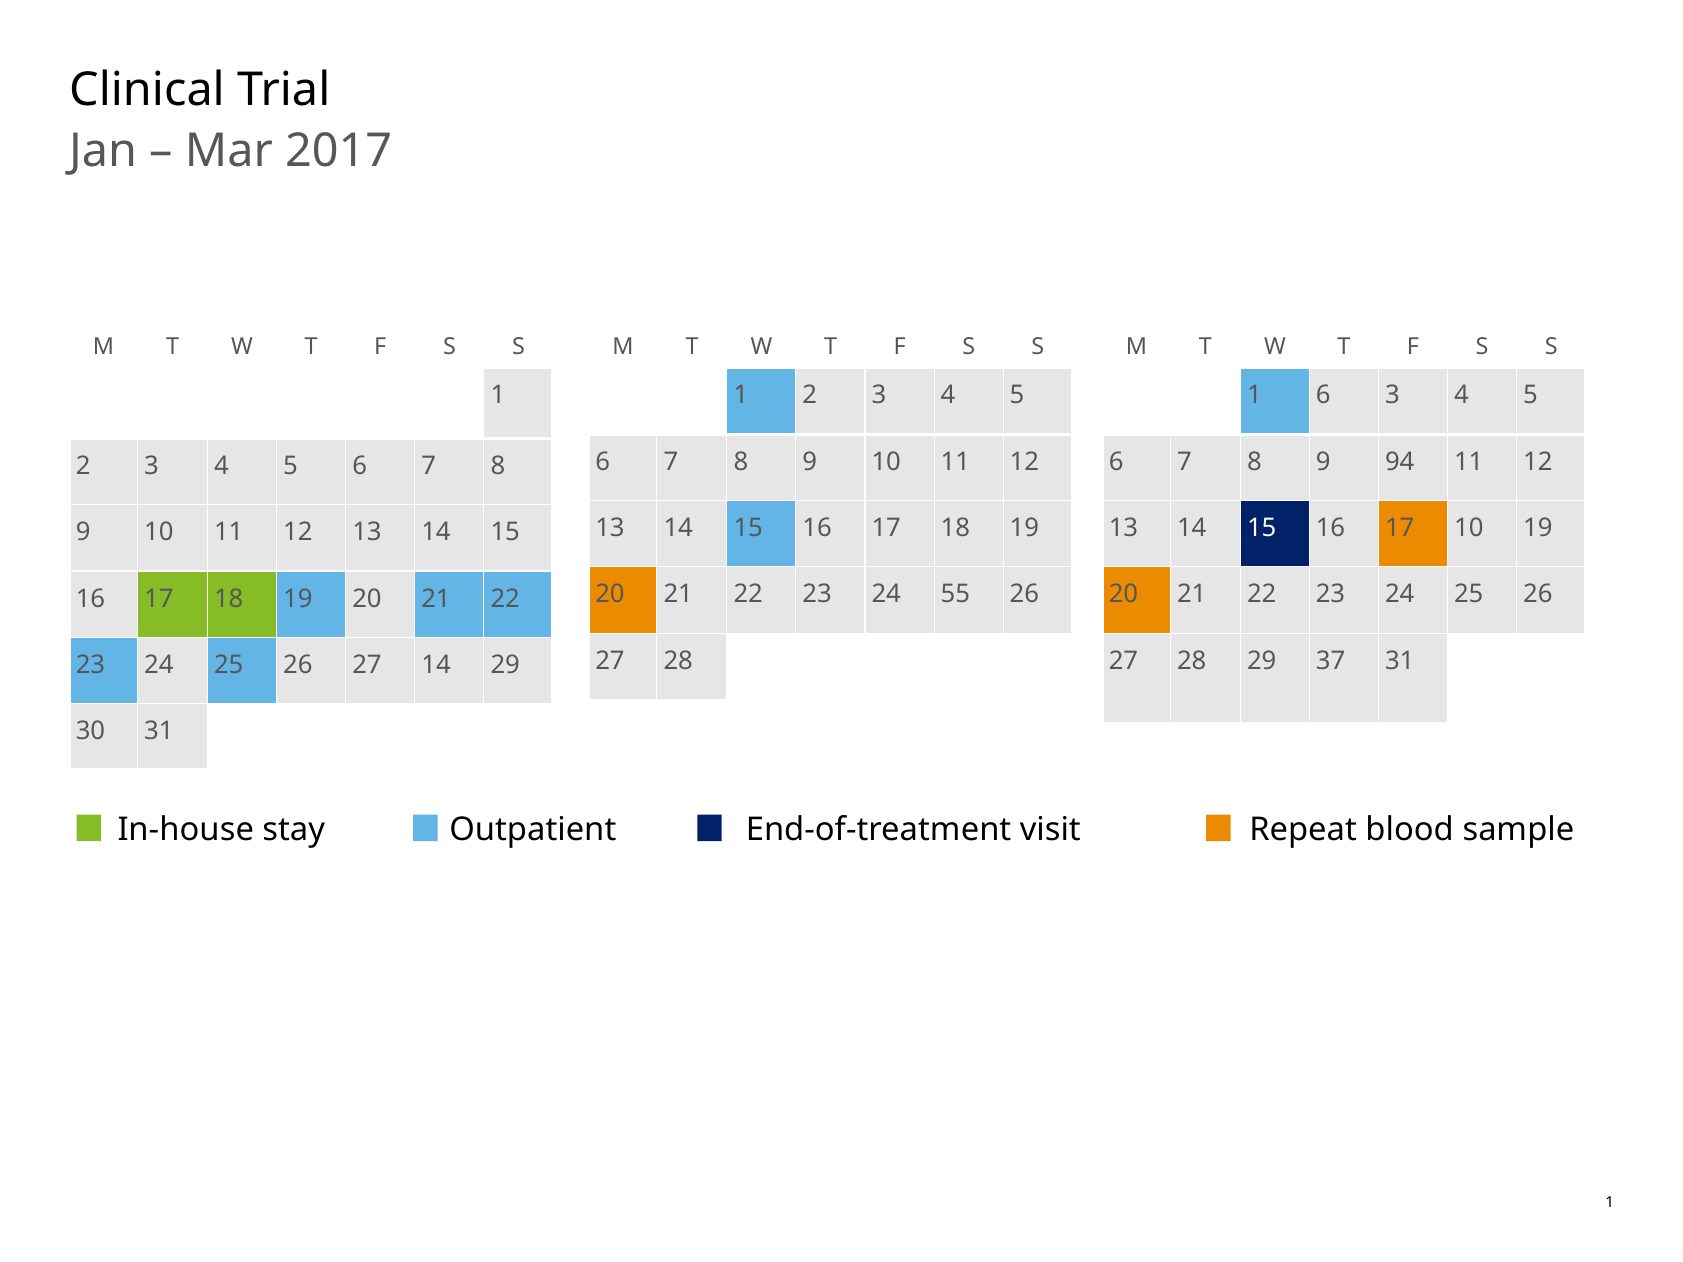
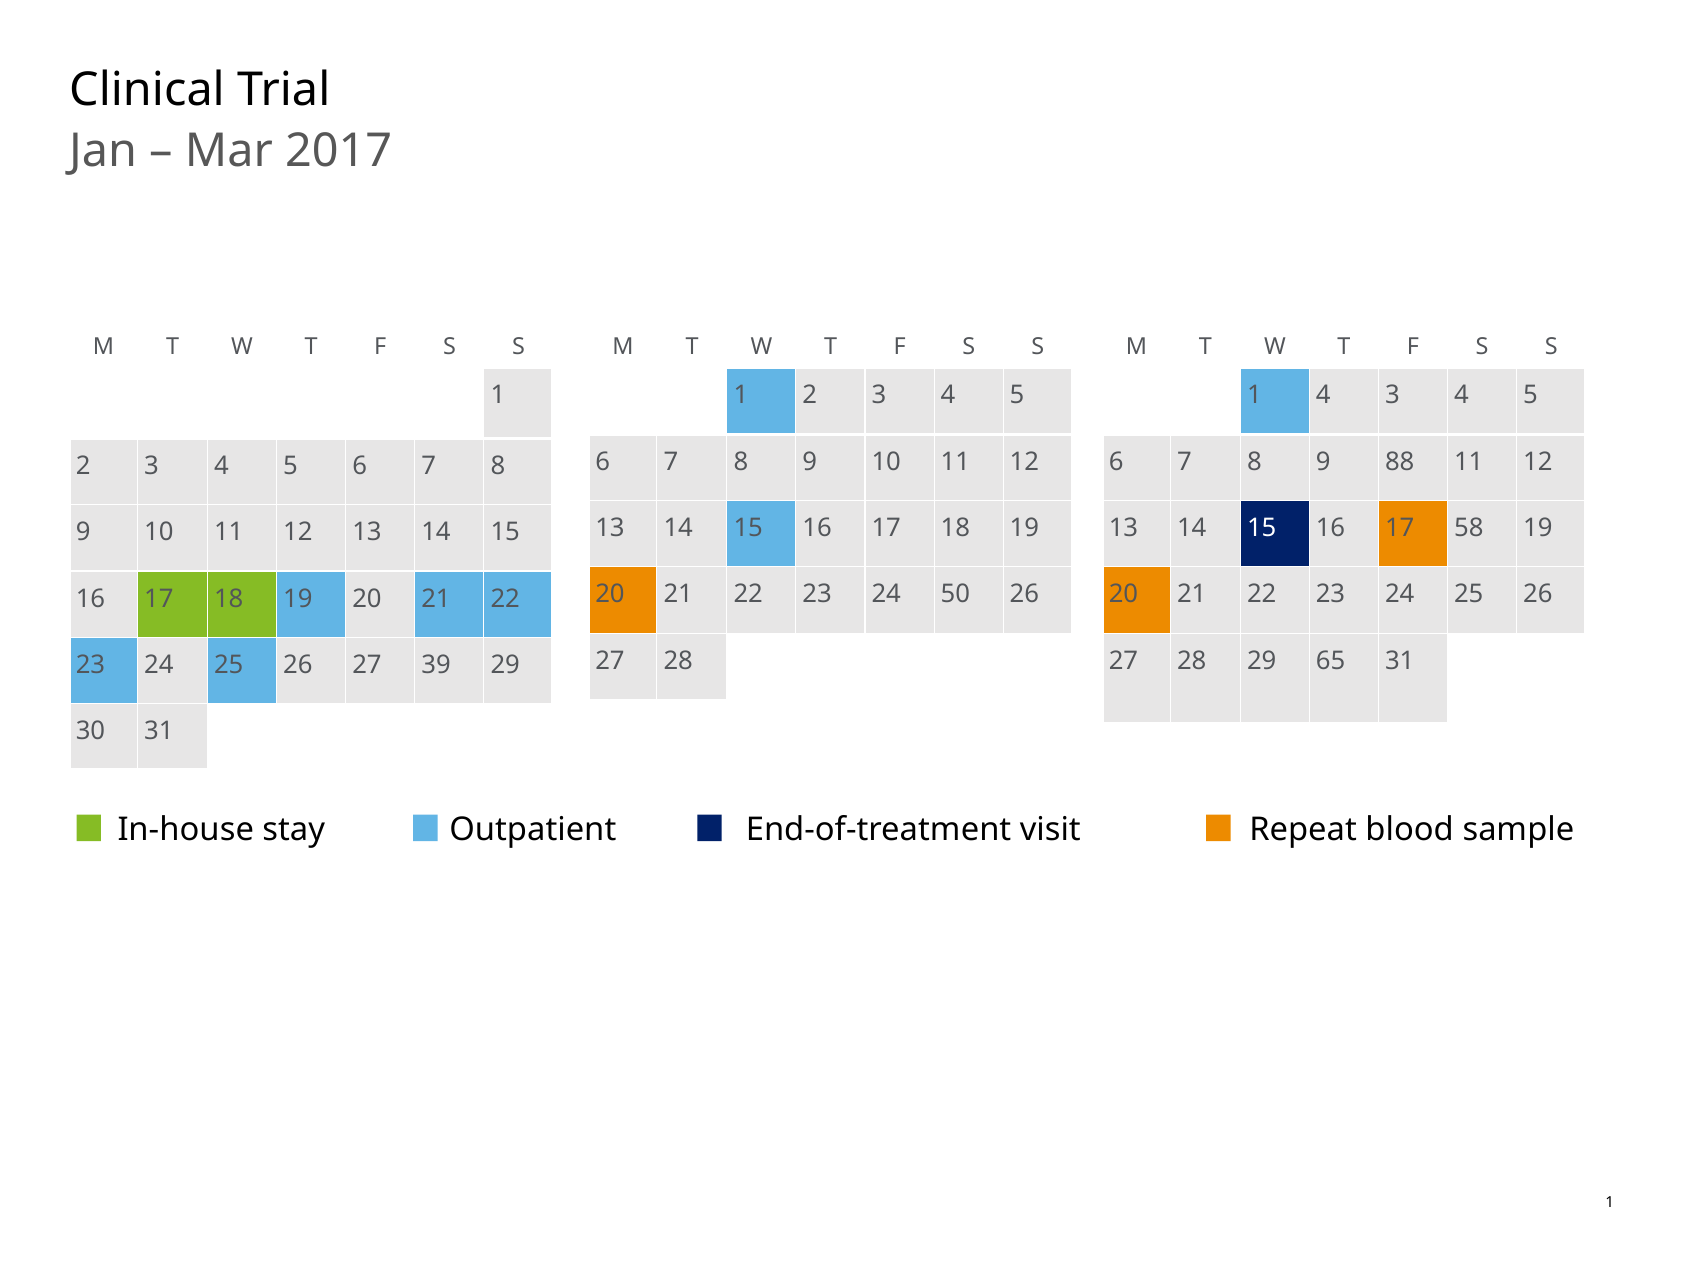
1 6: 6 -> 4
94: 94 -> 88
17 10: 10 -> 58
55: 55 -> 50
37: 37 -> 65
27 14: 14 -> 39
